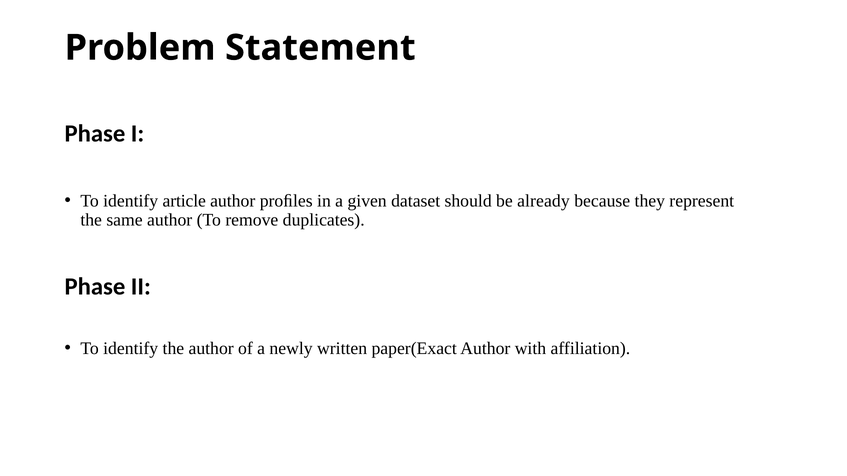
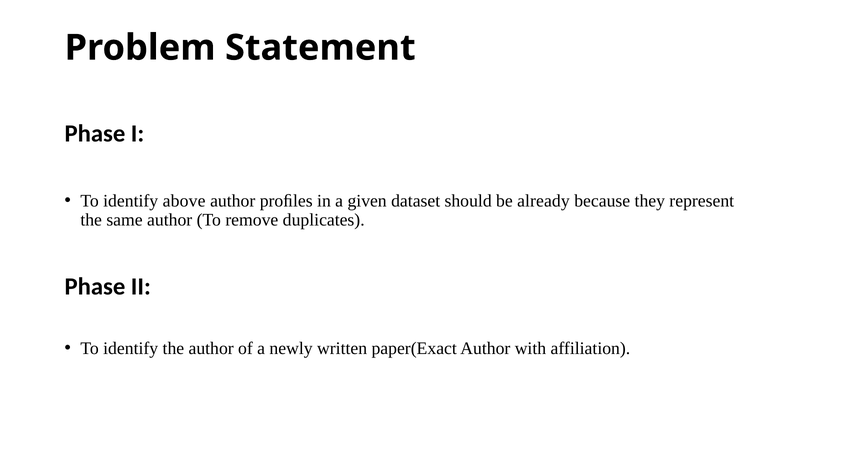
article: article -> above
